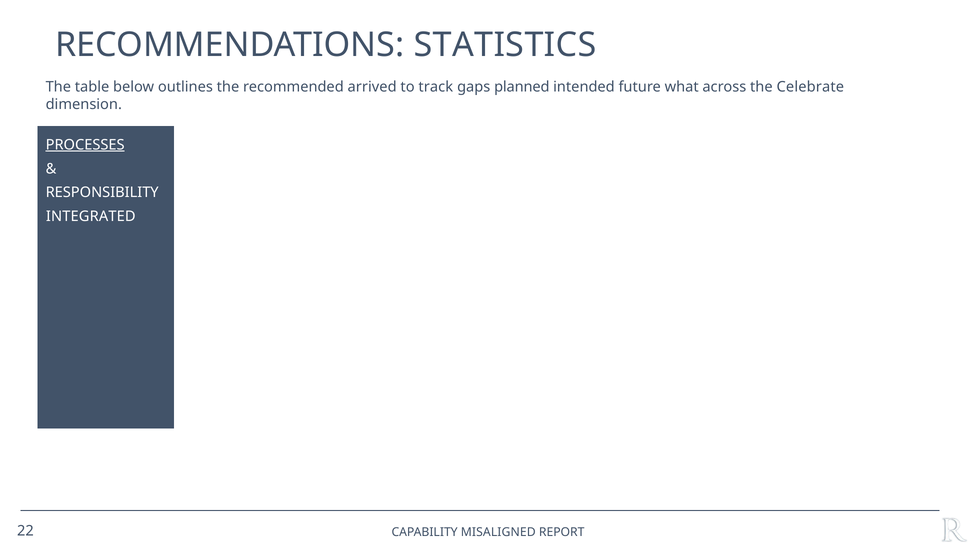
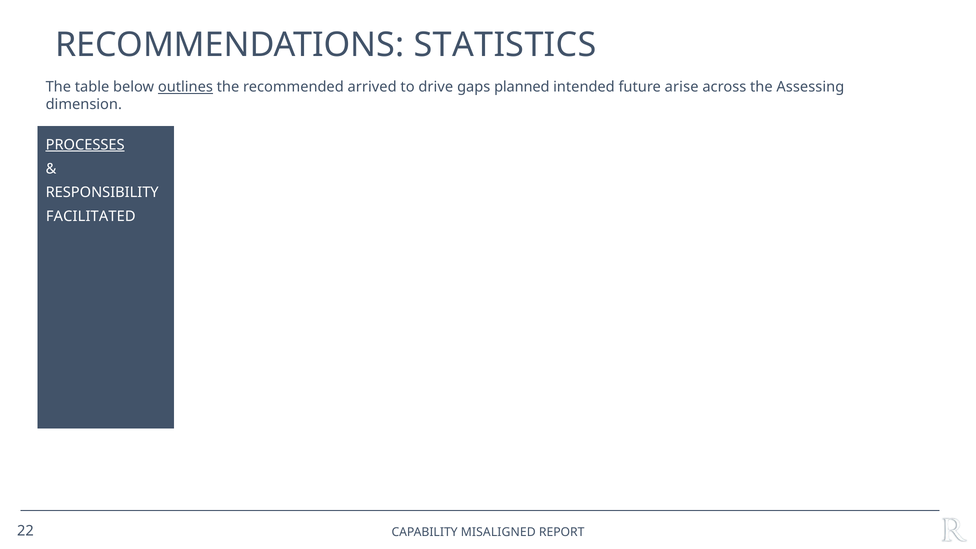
outlines underline: none -> present
track: track -> drive
what: what -> arise
Celebrate: Celebrate -> Assessing
INTEGRATED: INTEGRATED -> FACILITATED
